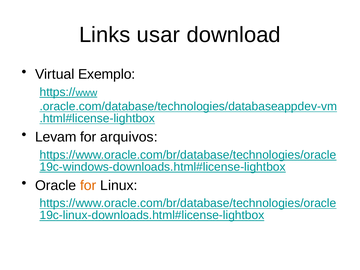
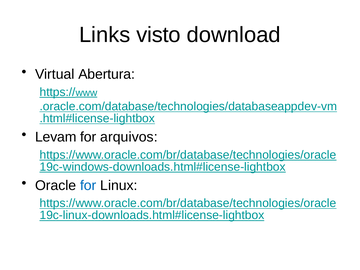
usar: usar -> visto
Exemplo: Exemplo -> Abertura
for at (88, 185) colour: orange -> blue
